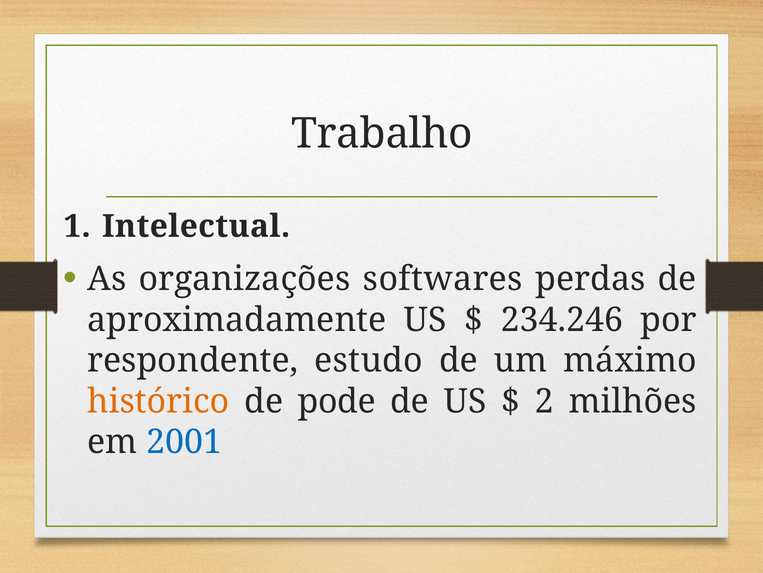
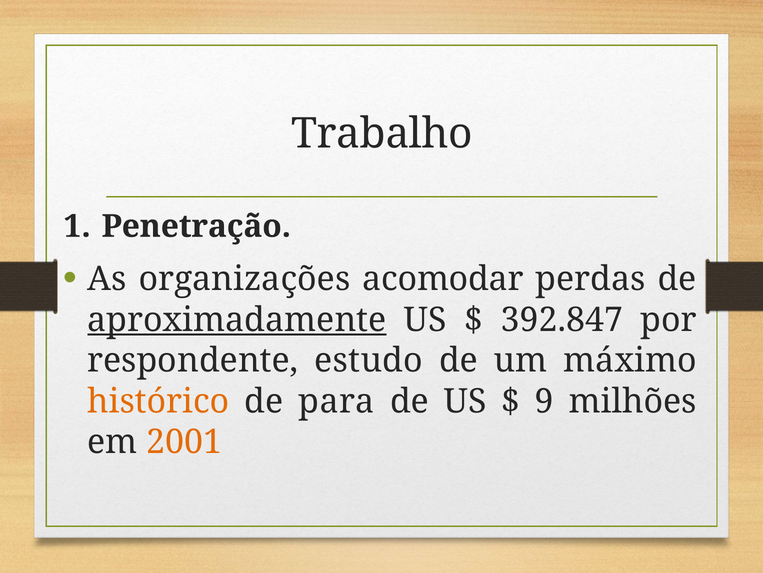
Intelectual: Intelectual -> Penetração
softwares: softwares -> acomodar
aproximadamente underline: none -> present
234.246: 234.246 -> 392.847
pode: pode -> para
2: 2 -> 9
2001 colour: blue -> orange
